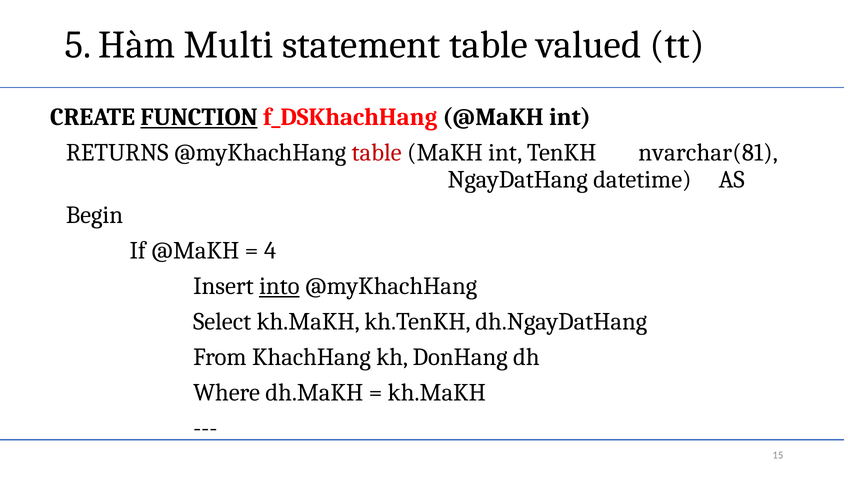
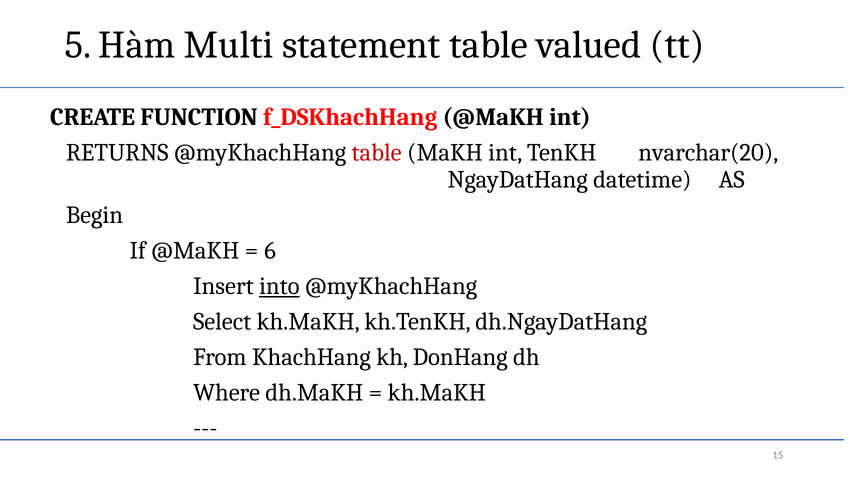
FUNCTION underline: present -> none
nvarchar(81: nvarchar(81 -> nvarchar(20
4: 4 -> 6
